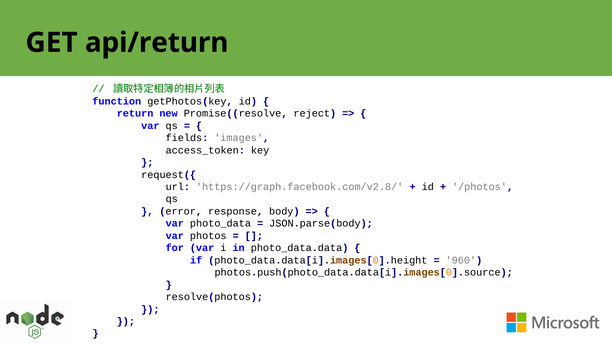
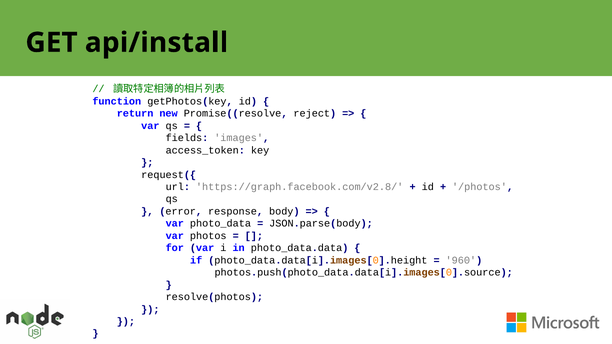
api/return: api/return -> api/install
